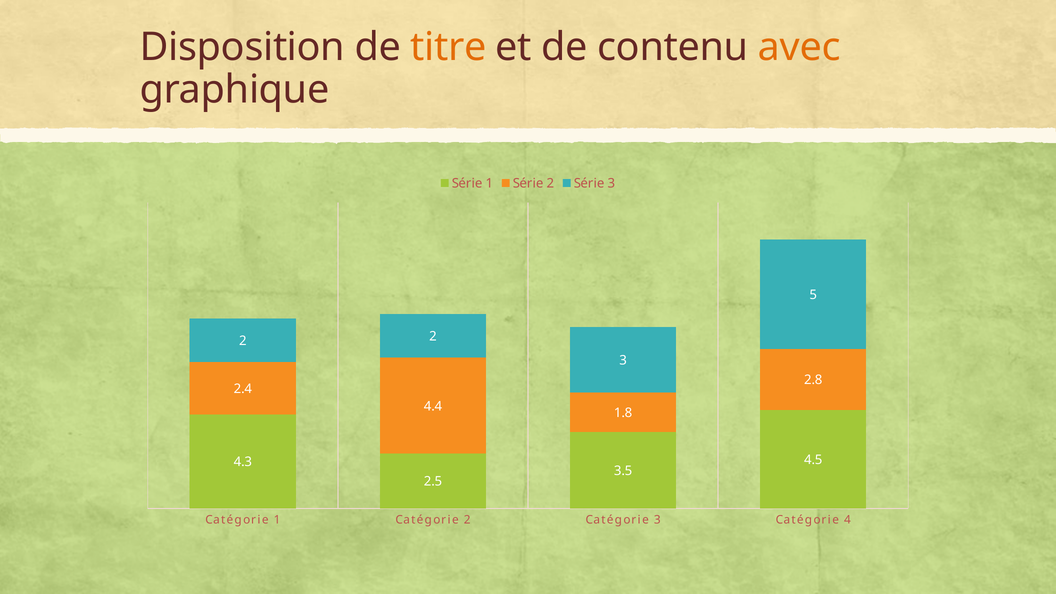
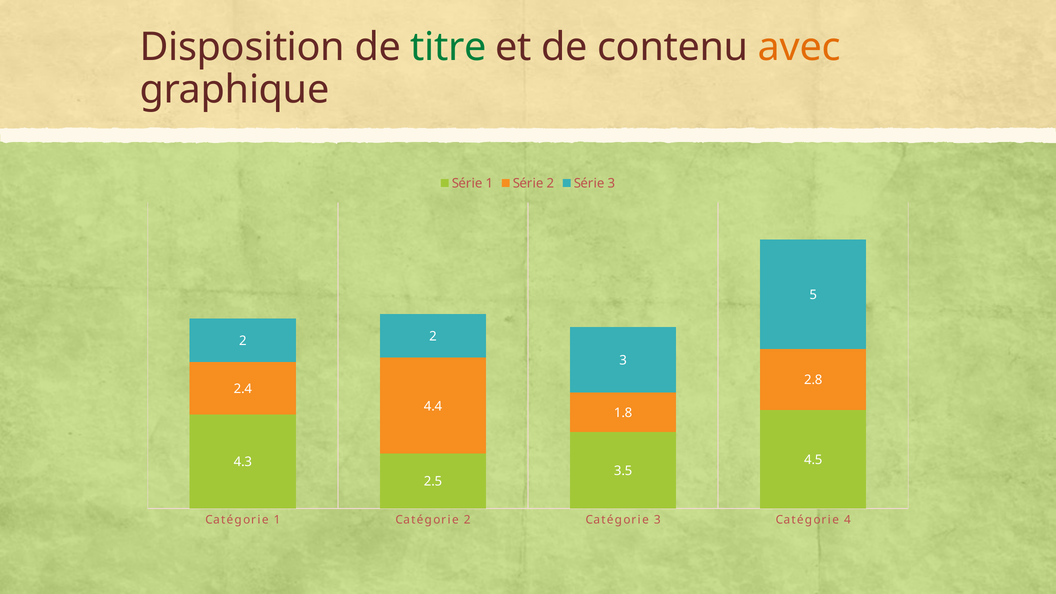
titre colour: orange -> green
